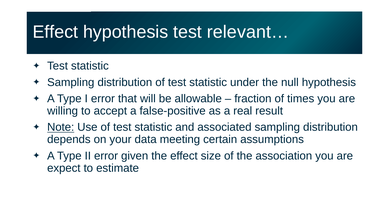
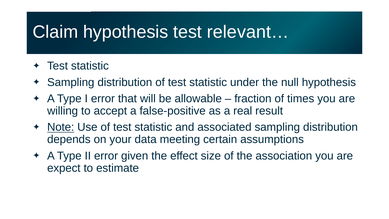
Effect at (55, 32): Effect -> Claim
